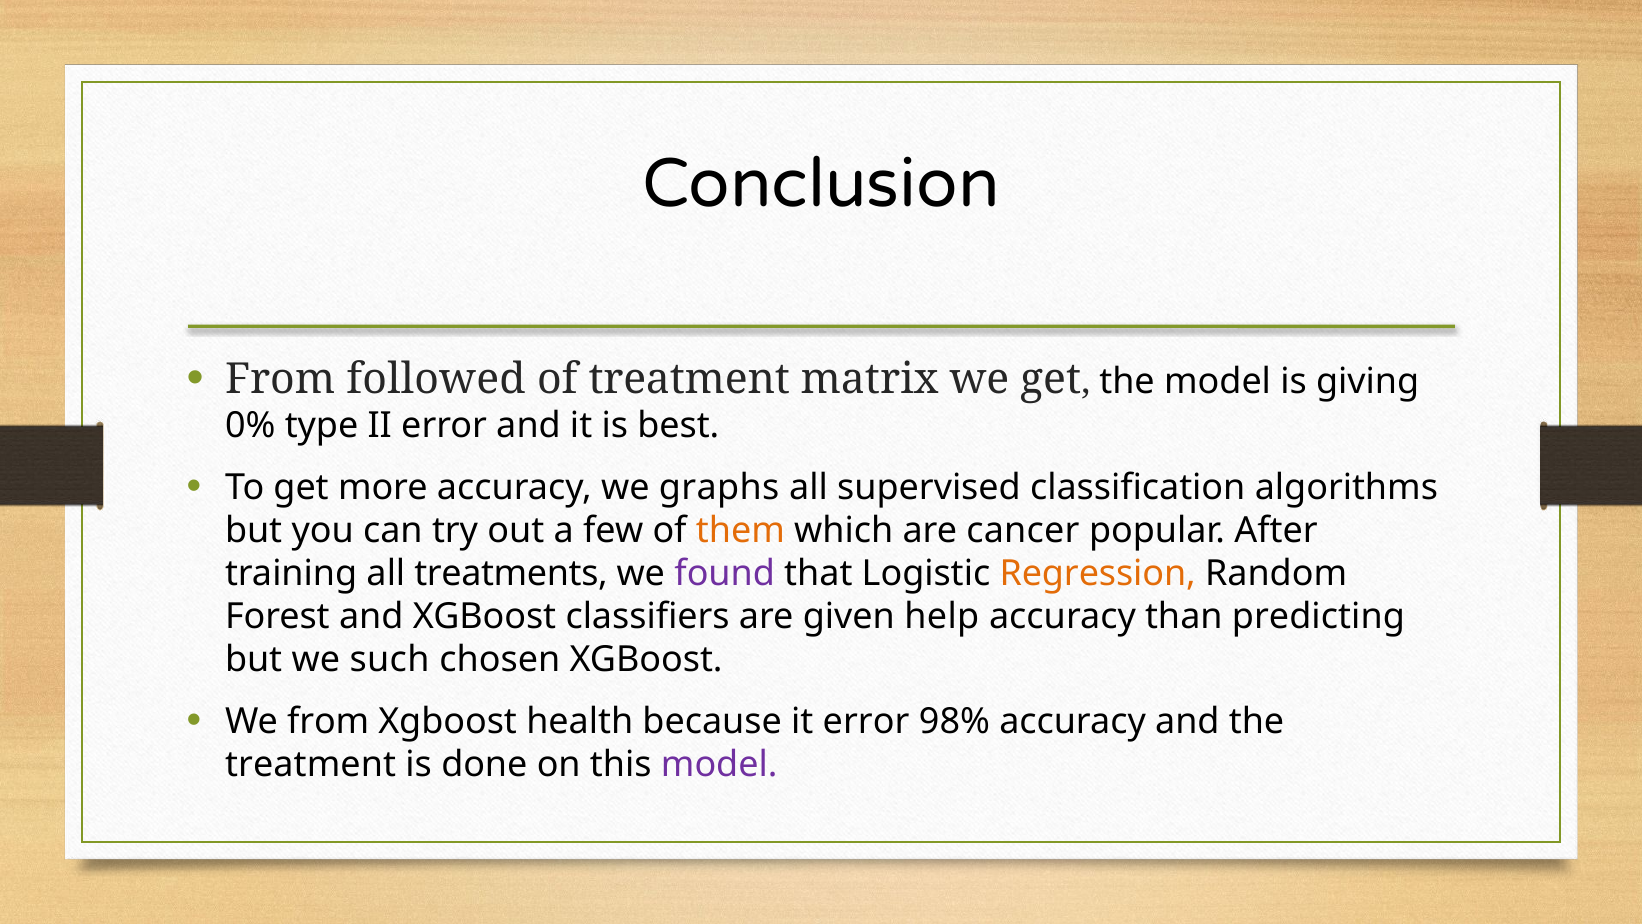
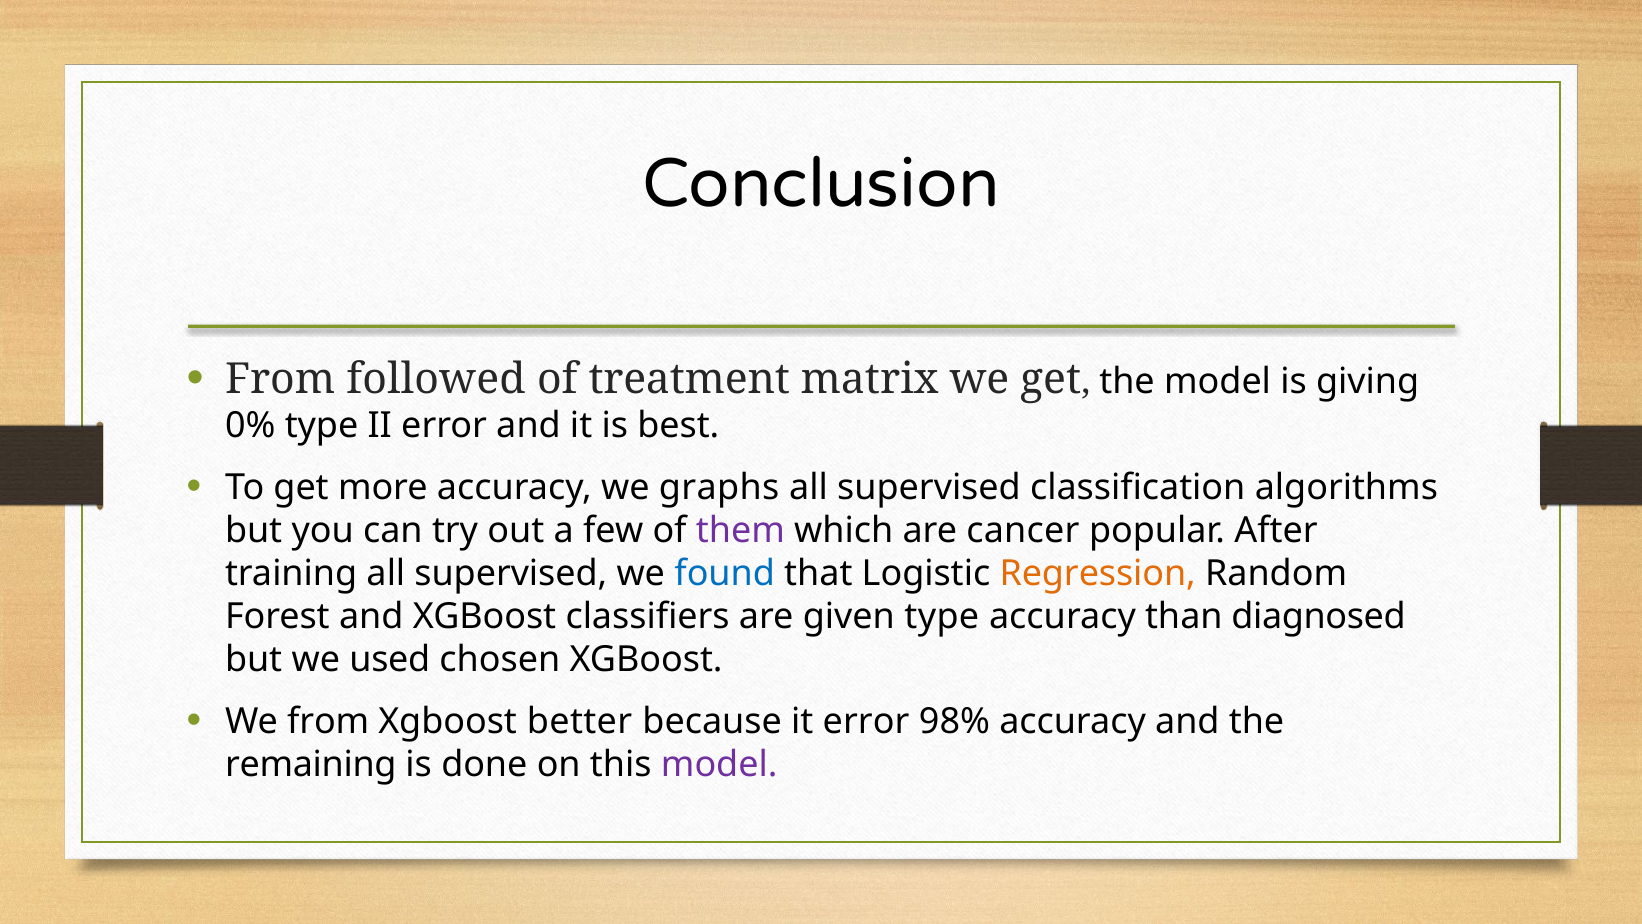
them colour: orange -> purple
training all treatments: treatments -> supervised
found colour: purple -> blue
given help: help -> type
predicting: predicting -> diagnosed
such: such -> used
health: health -> better
treatment at (311, 764): treatment -> remaining
